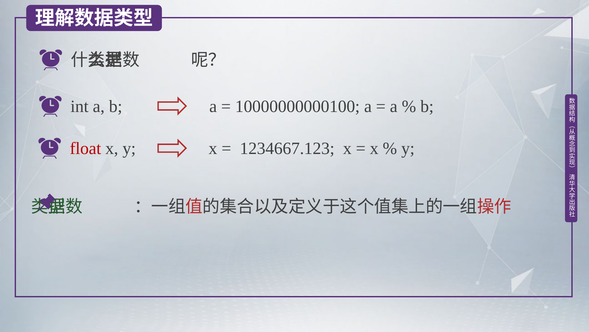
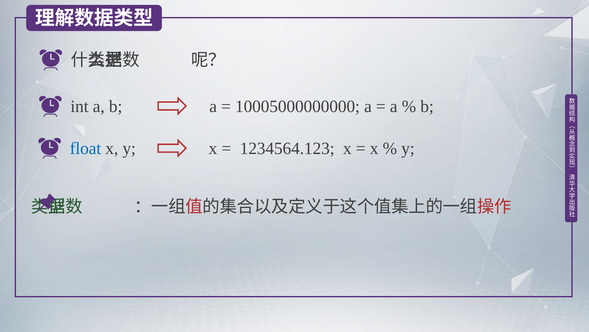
10000000000100: 10000000000100 -> 10005000000000
float colour: red -> blue
1234667.123: 1234667.123 -> 1234564.123
